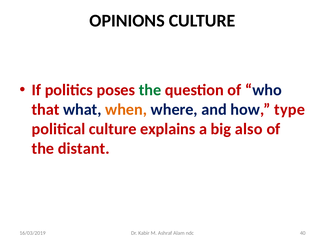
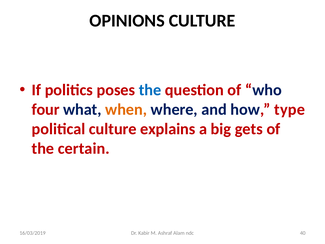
the at (150, 90) colour: green -> blue
that: that -> four
also: also -> gets
distant: distant -> certain
